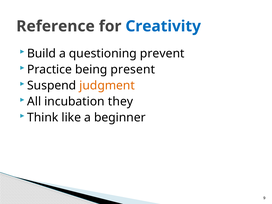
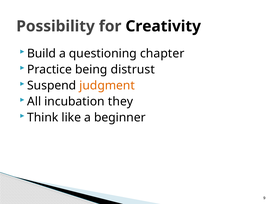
Reference: Reference -> Possibility
Creativity colour: blue -> black
prevent: prevent -> chapter
present: present -> distrust
